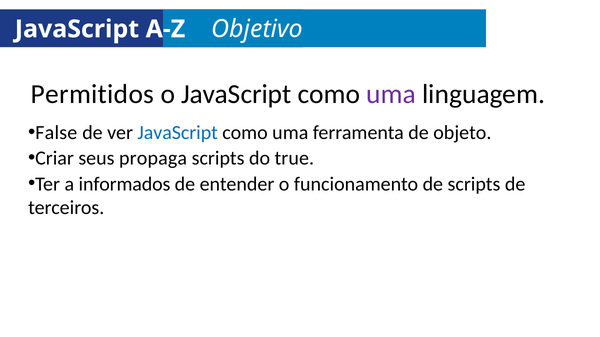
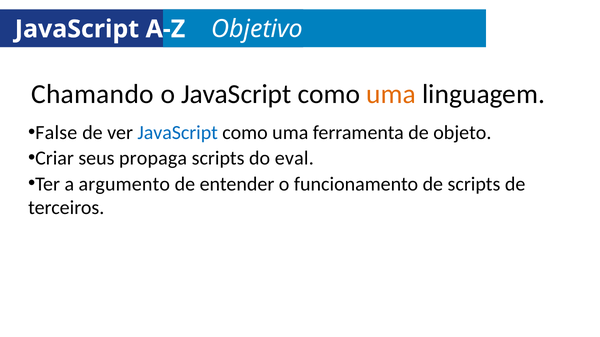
Permitidos: Permitidos -> Chamando
uma at (391, 94) colour: purple -> orange
true: true -> eval
informados: informados -> argumento
